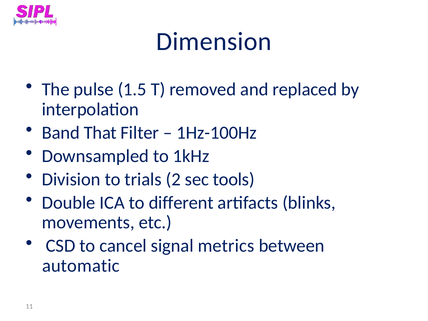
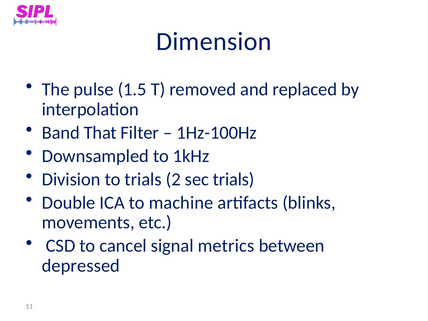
sec tools: tools -> trials
different: different -> machine
automatic: automatic -> depressed
